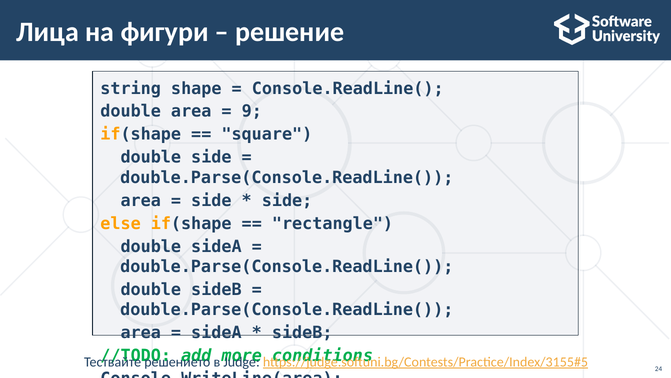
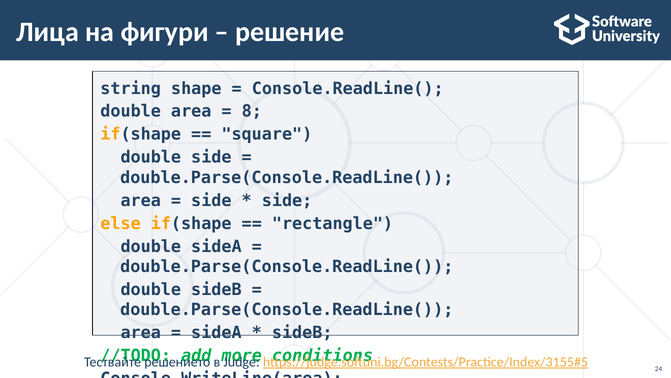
9: 9 -> 8
